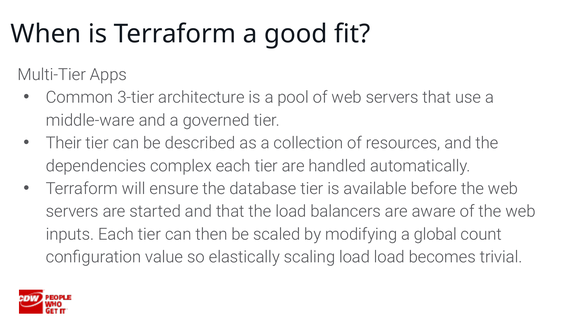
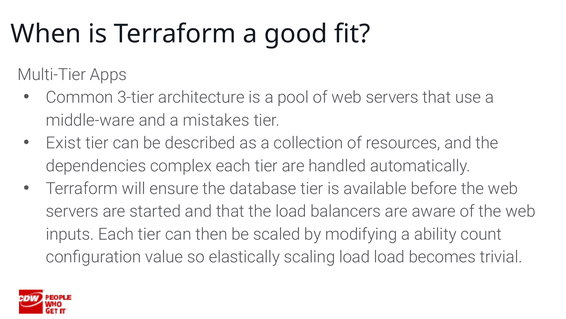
governed: governed -> mistakes
Their: Their -> Exist
global: global -> ability
